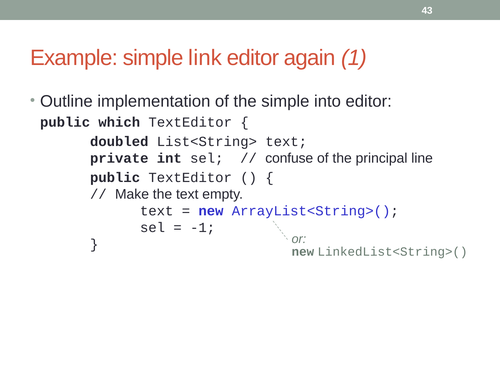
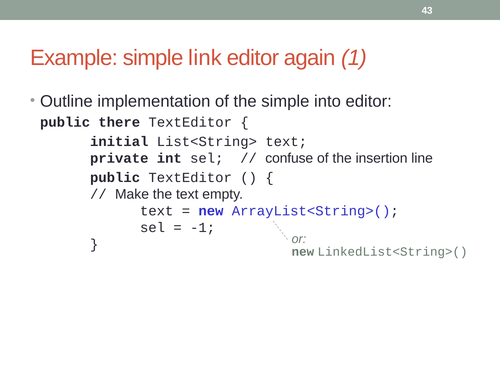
which: which -> there
doubled: doubled -> initial
principal: principal -> insertion
